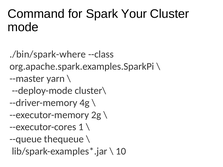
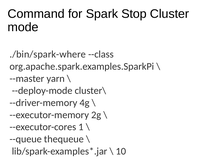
Your: Your -> Stop
